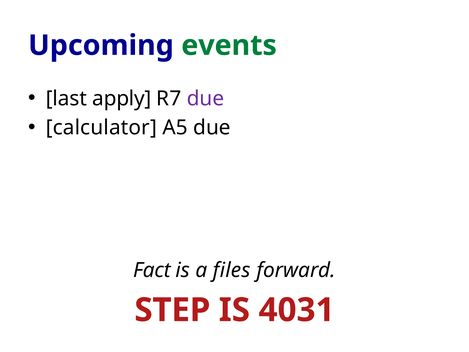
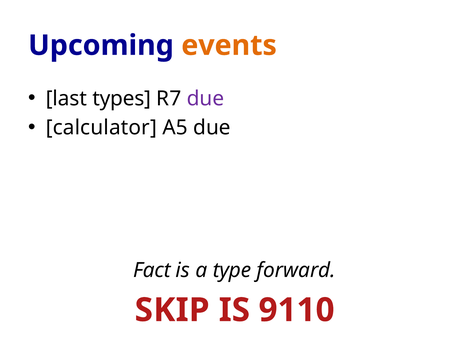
events colour: green -> orange
apply: apply -> types
files: files -> type
STEP: STEP -> SKIP
4031: 4031 -> 9110
